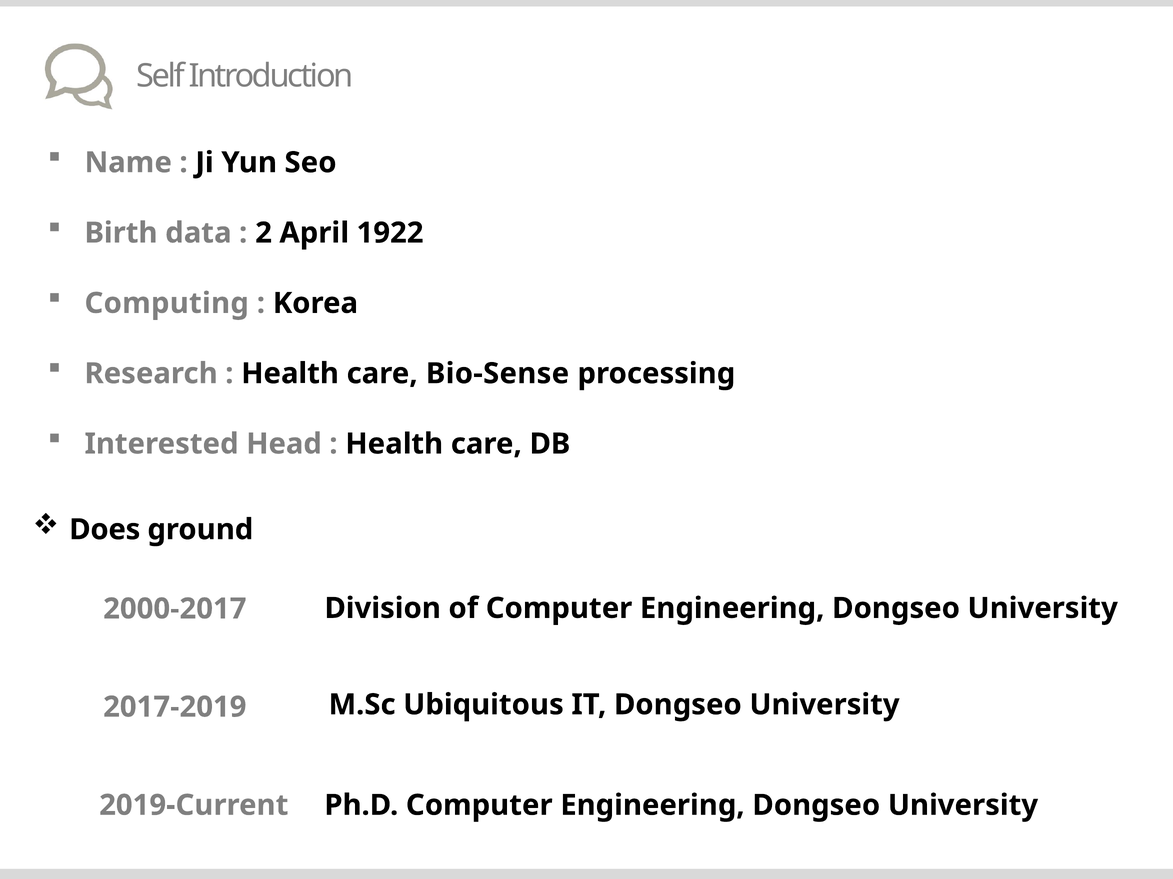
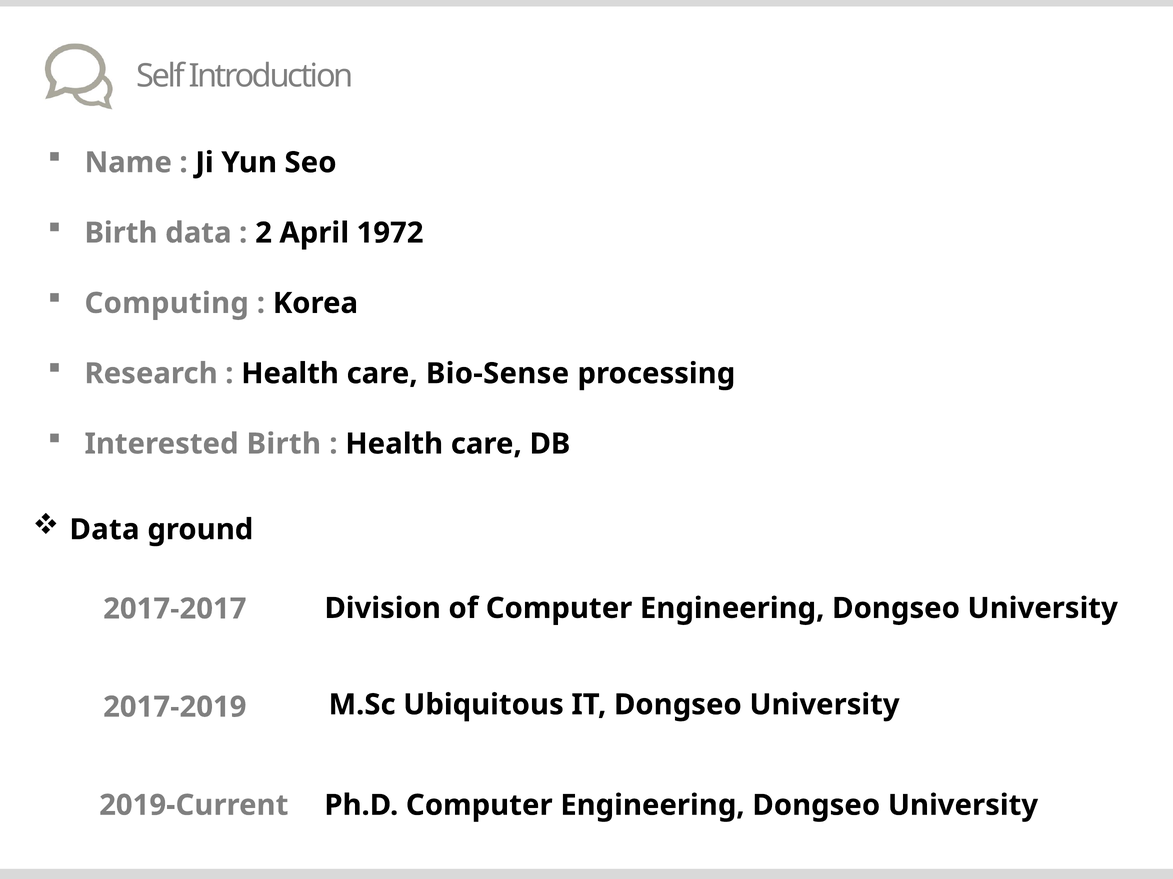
1922: 1922 -> 1972
Interested Head: Head -> Birth
Does at (105, 530): Does -> Data
2000-2017: 2000-2017 -> 2017-2017
